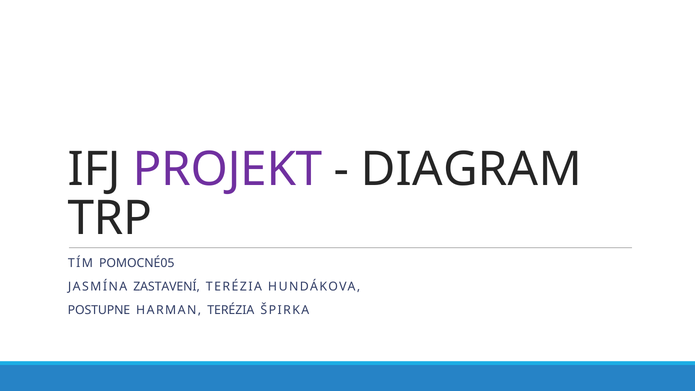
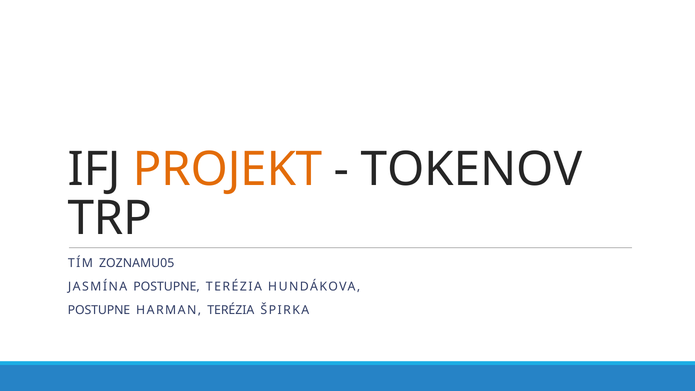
PROJEKT colour: purple -> orange
DIAGRAM: DIAGRAM -> TOKENOV
POMOCNÉ05: POMOCNÉ05 -> ZOZNAMU05
JASMÍNA ZASTAVENÍ: ZASTAVENÍ -> POSTUPNE
